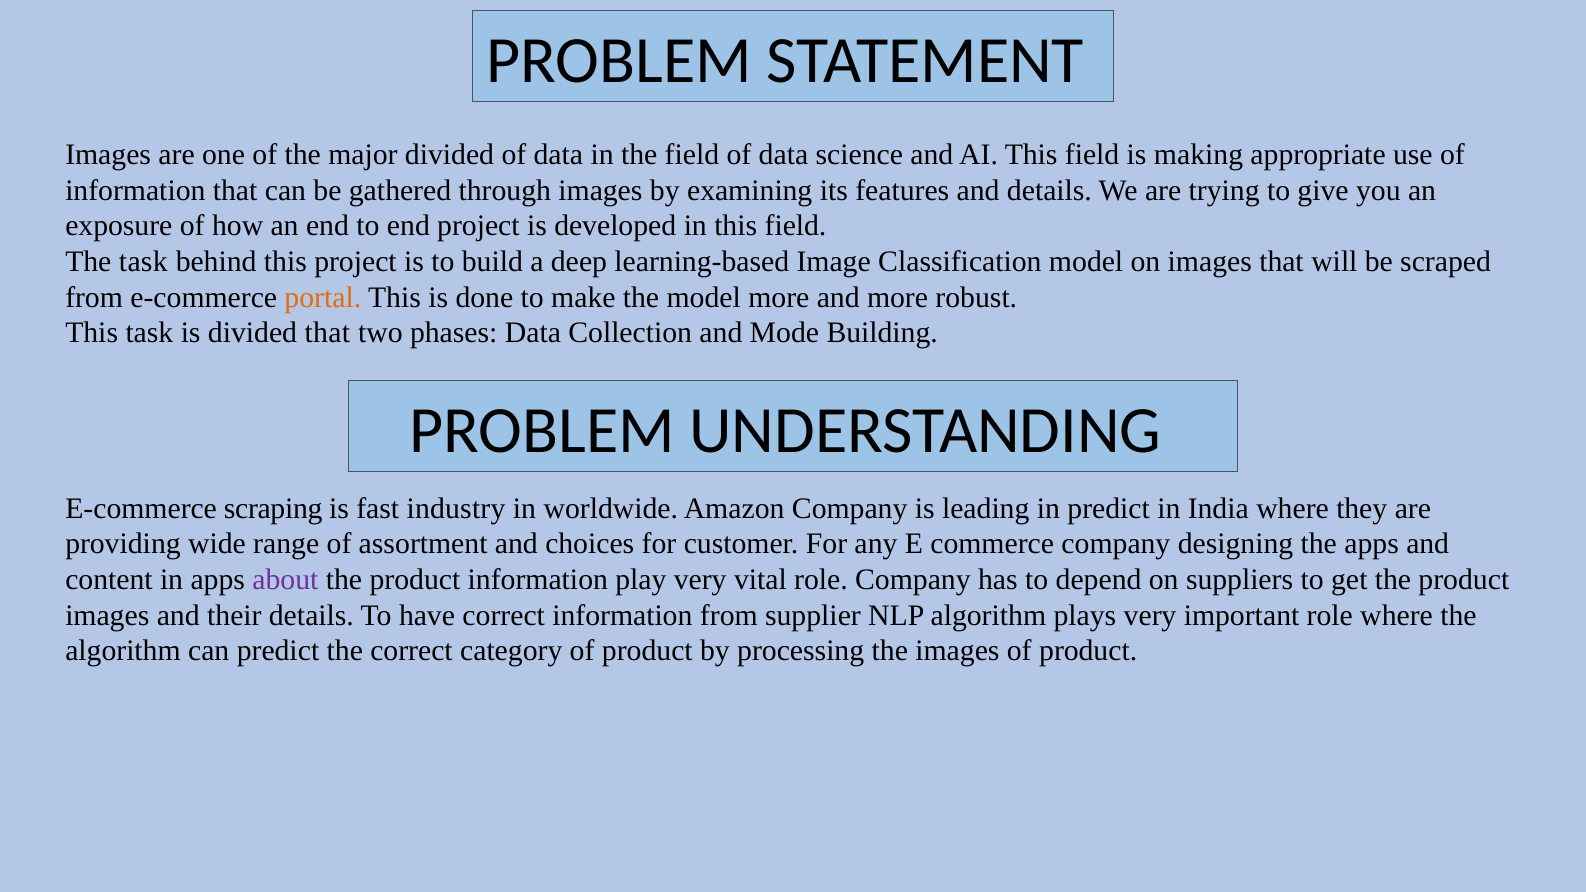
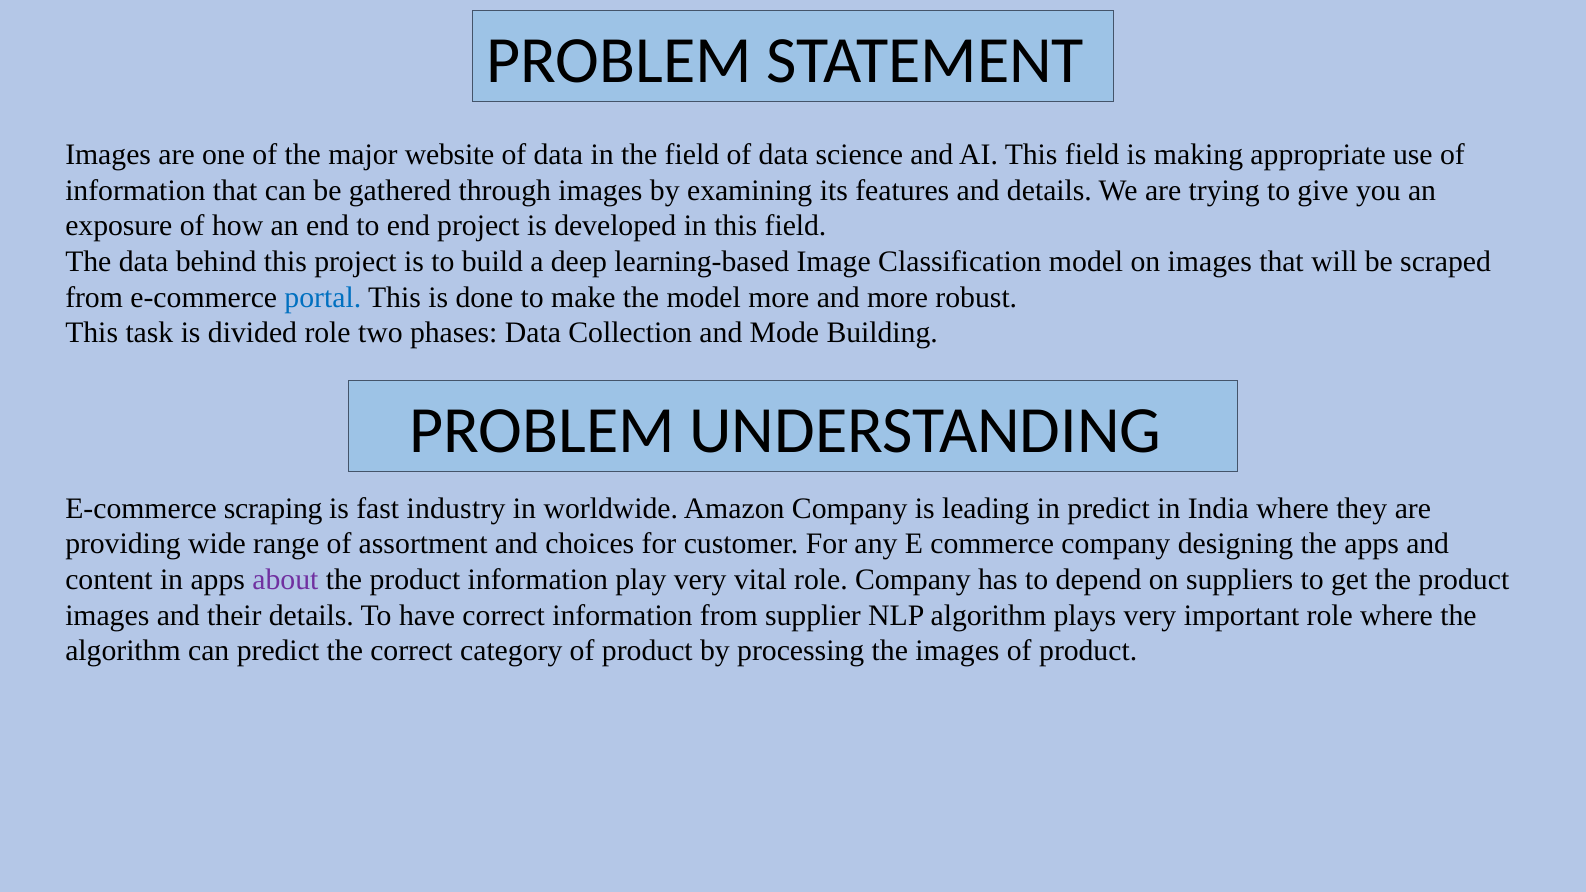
major divided: divided -> website
The task: task -> data
portal colour: orange -> blue
divided that: that -> role
